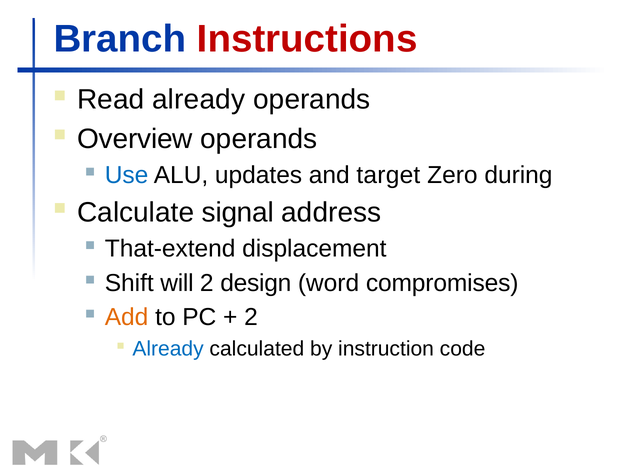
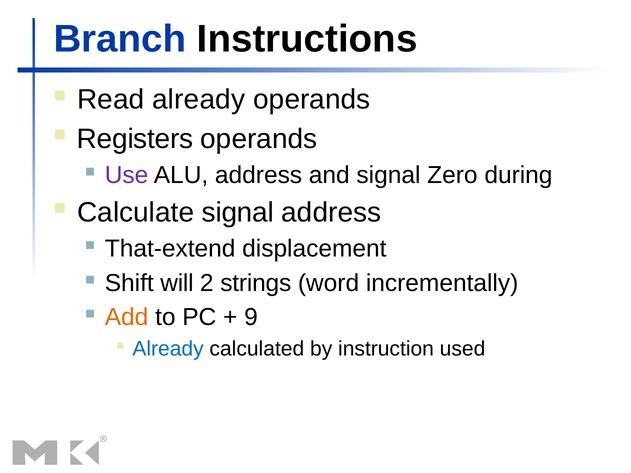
Instructions colour: red -> black
Overview: Overview -> Registers
Use colour: blue -> purple
ALU updates: updates -> address
and target: target -> signal
design: design -> strings
compromises: compromises -> incrementally
2 at (251, 318): 2 -> 9
code: code -> used
